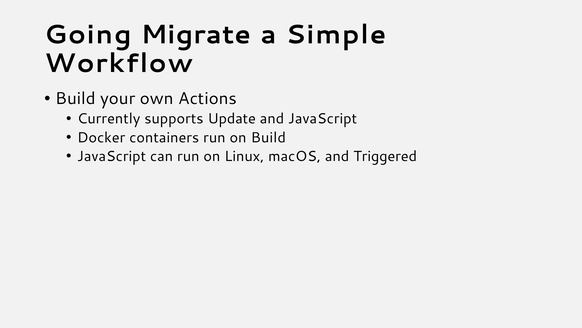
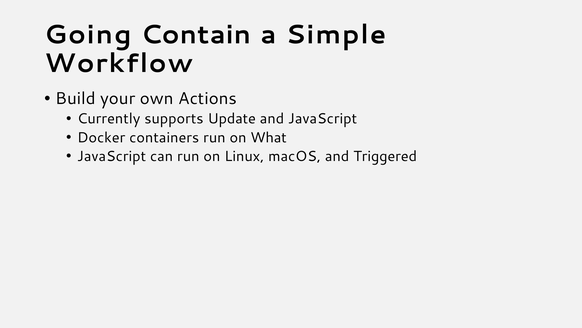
Migrate: Migrate -> Contain
on Build: Build -> What
